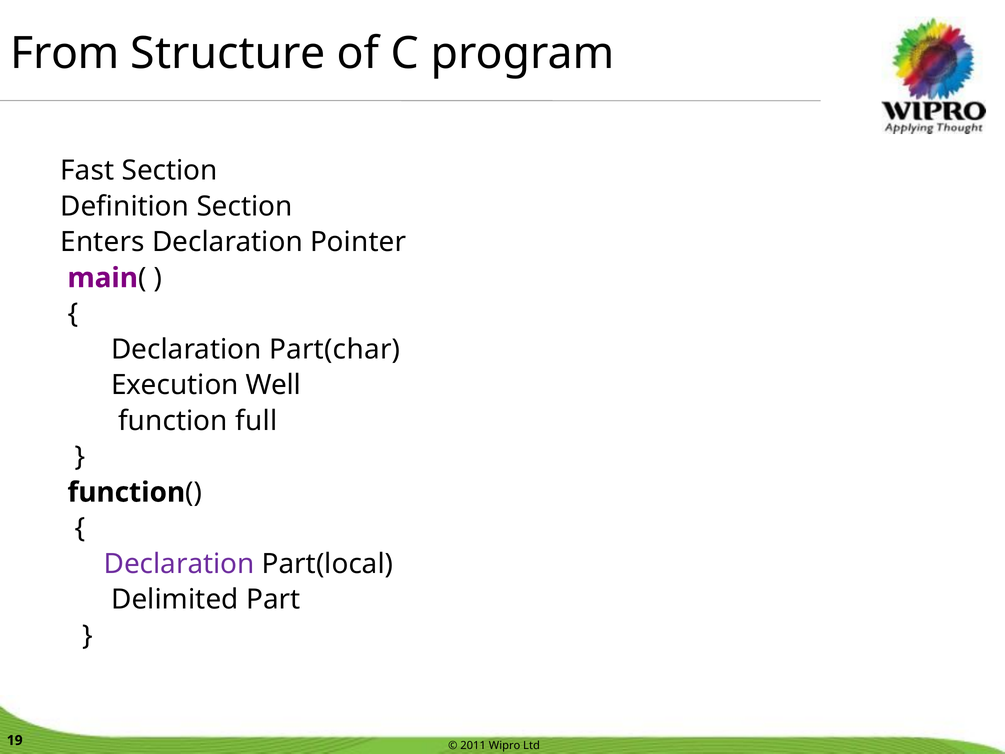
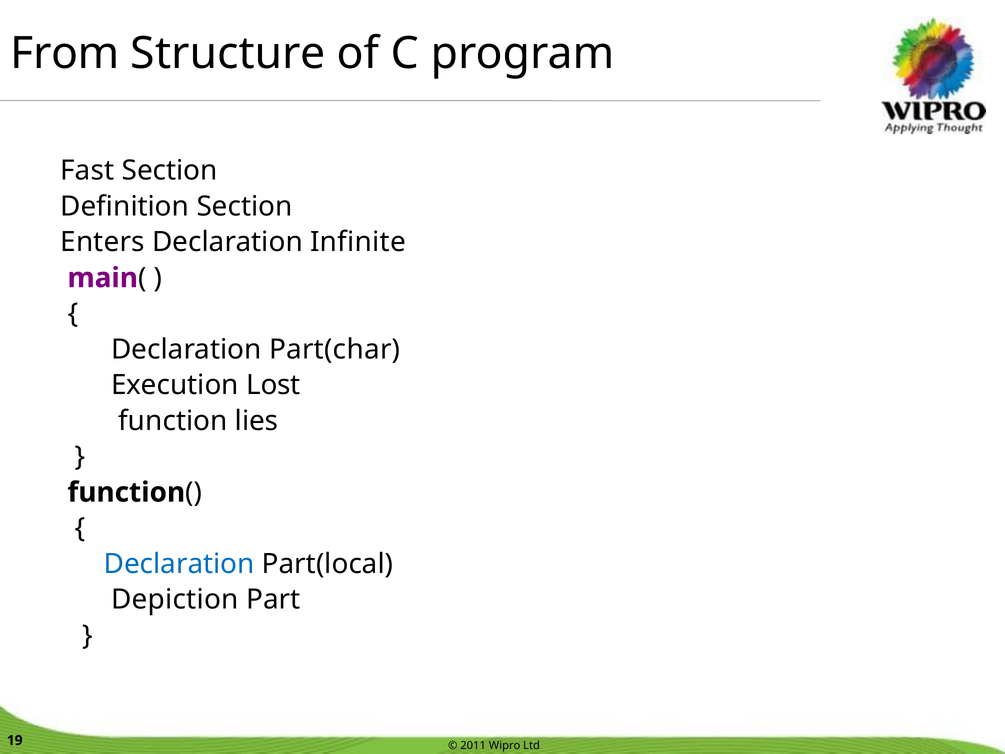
Pointer: Pointer -> Infinite
Well: Well -> Lost
full: full -> lies
Declaration at (179, 564) colour: purple -> blue
Delimited: Delimited -> Depiction
